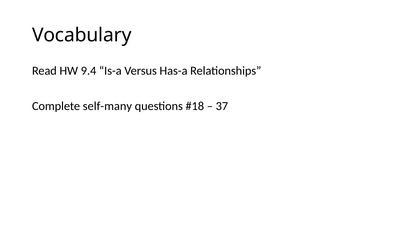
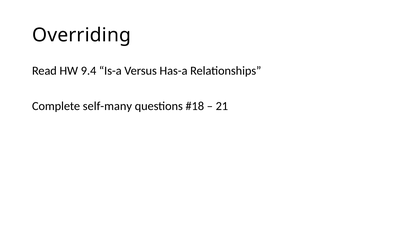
Vocabulary: Vocabulary -> Overriding
37: 37 -> 21
